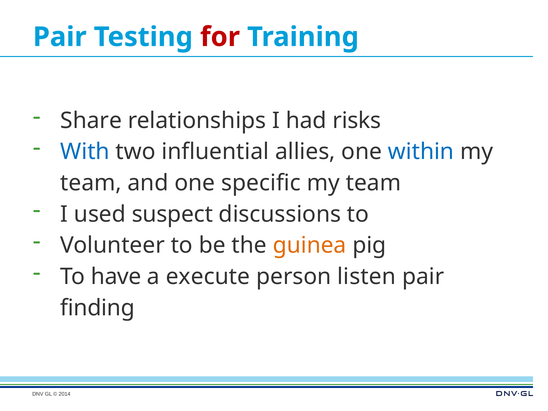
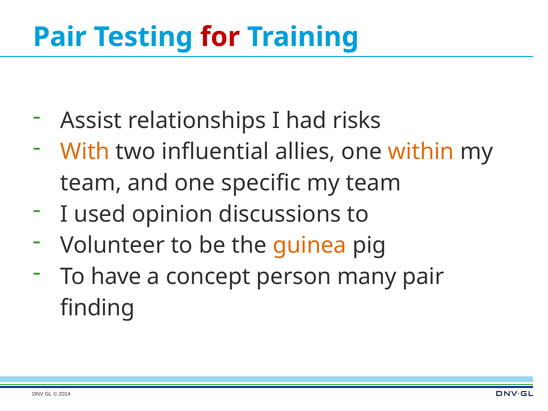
Share: Share -> Assist
With colour: blue -> orange
within colour: blue -> orange
suspect: suspect -> opinion
execute: execute -> concept
listen: listen -> many
